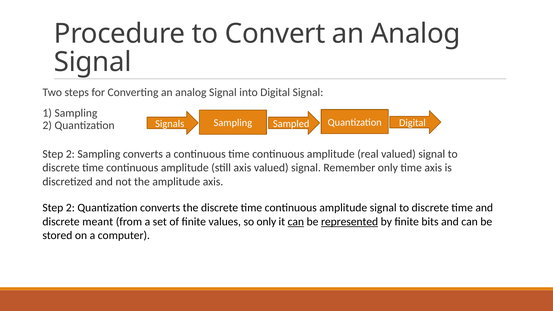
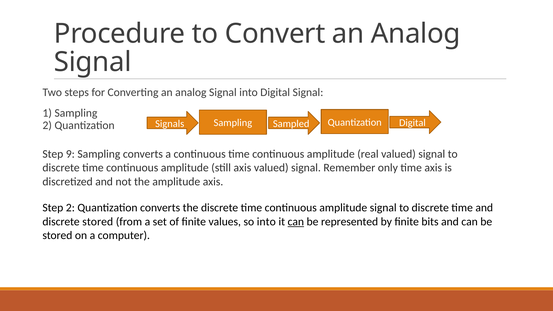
2 at (70, 154): 2 -> 9
discrete meant: meant -> stored
so only: only -> into
represented underline: present -> none
